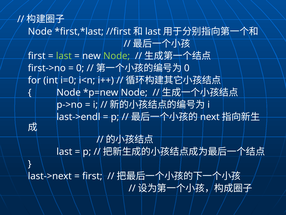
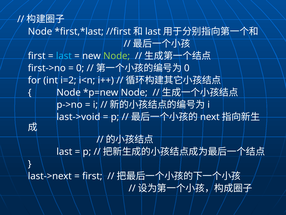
last at (64, 56) colour: light green -> light blue
i=0: i=0 -> i=2
last->endl: last->endl -> last->void
